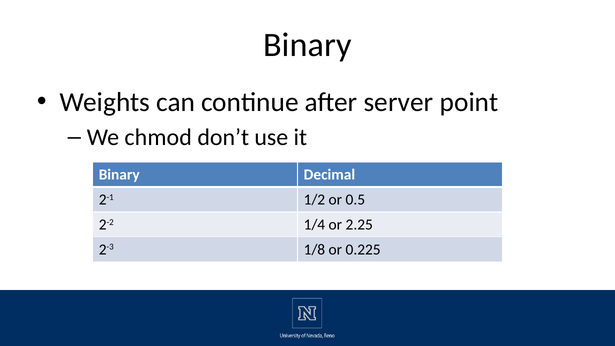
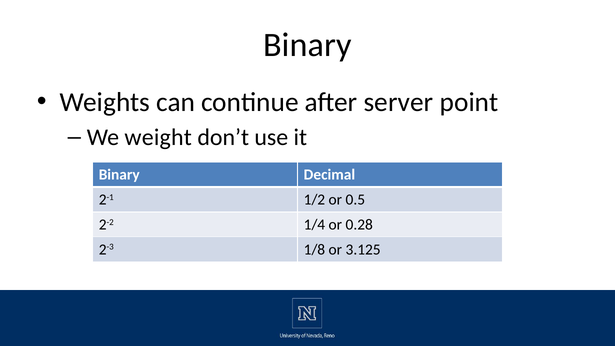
chmod: chmod -> weight
2.25: 2.25 -> 0.28
0.225: 0.225 -> 3.125
